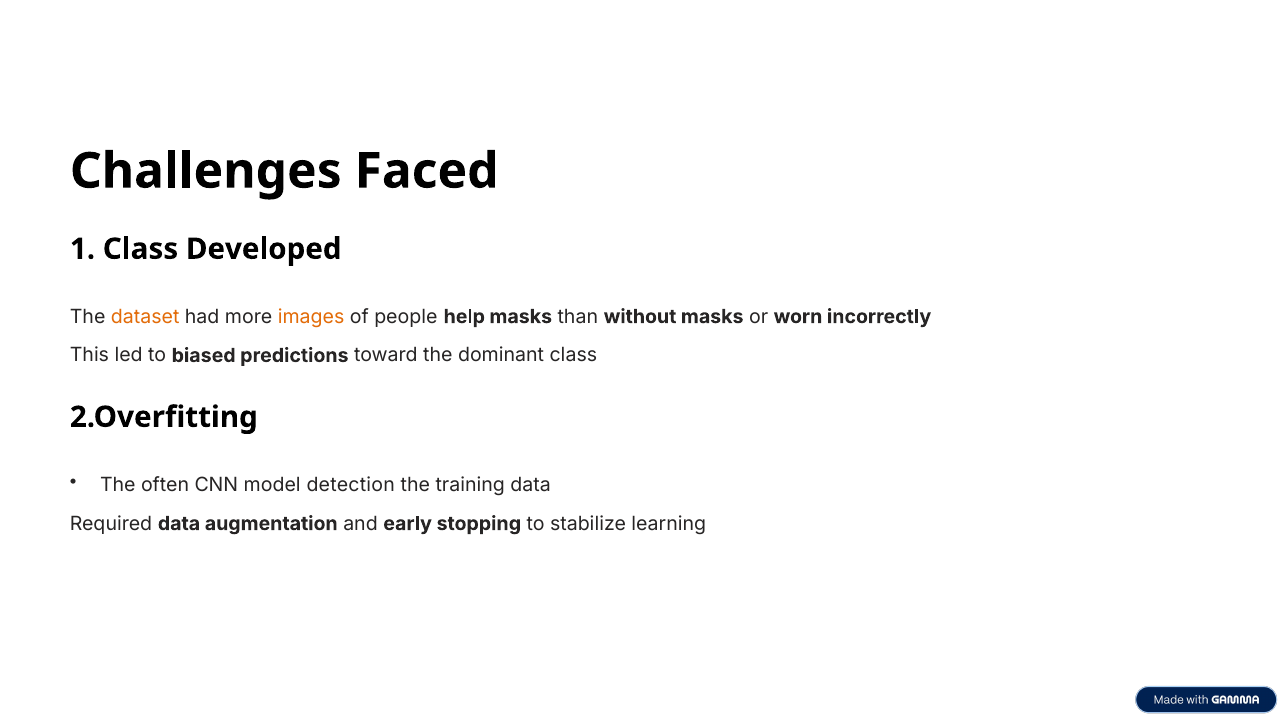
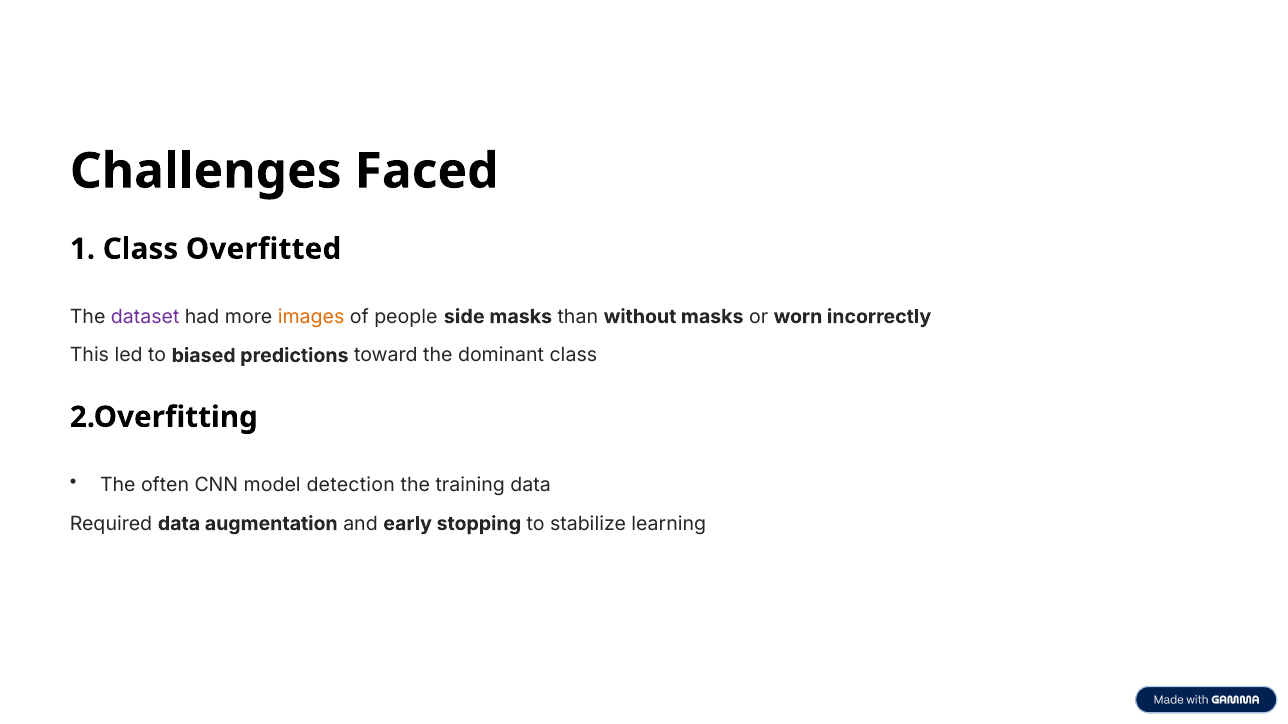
Developed: Developed -> Overfitted
dataset colour: orange -> purple
help: help -> side
